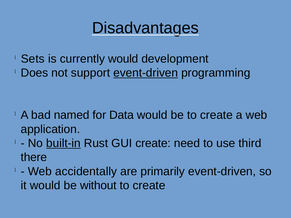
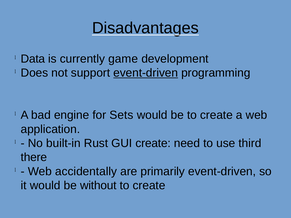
Sets: Sets -> Data
currently would: would -> game
named: named -> engine
Data: Data -> Sets
built-in underline: present -> none
